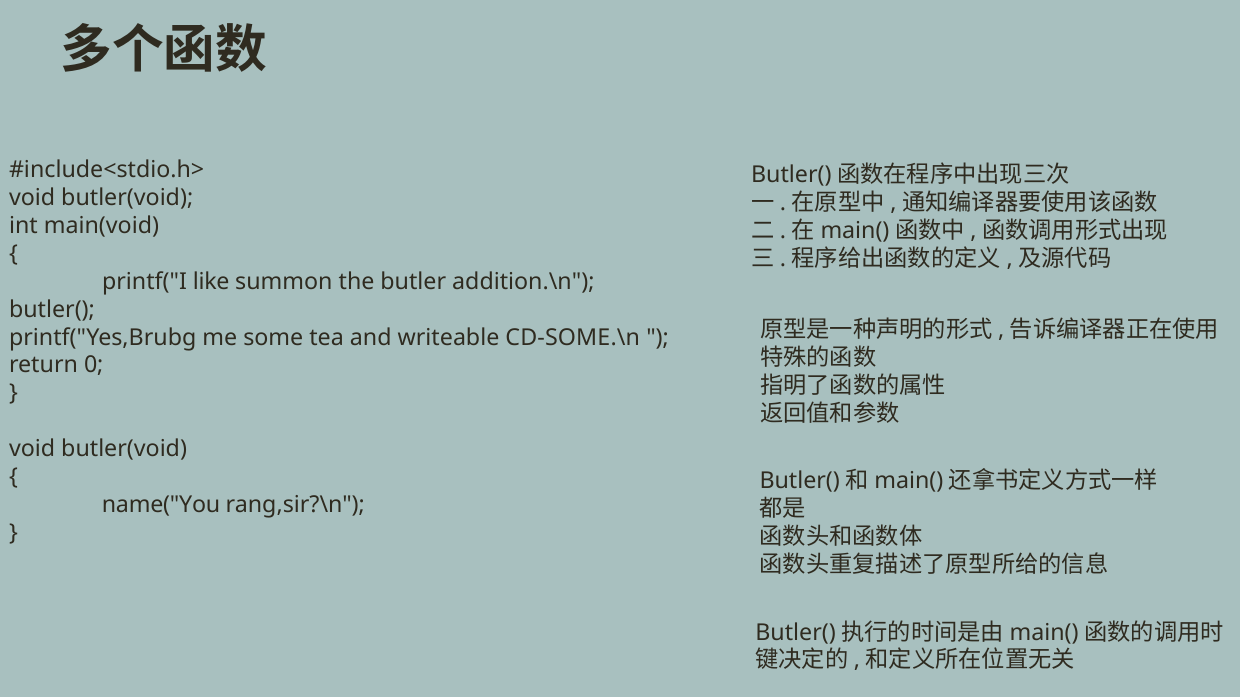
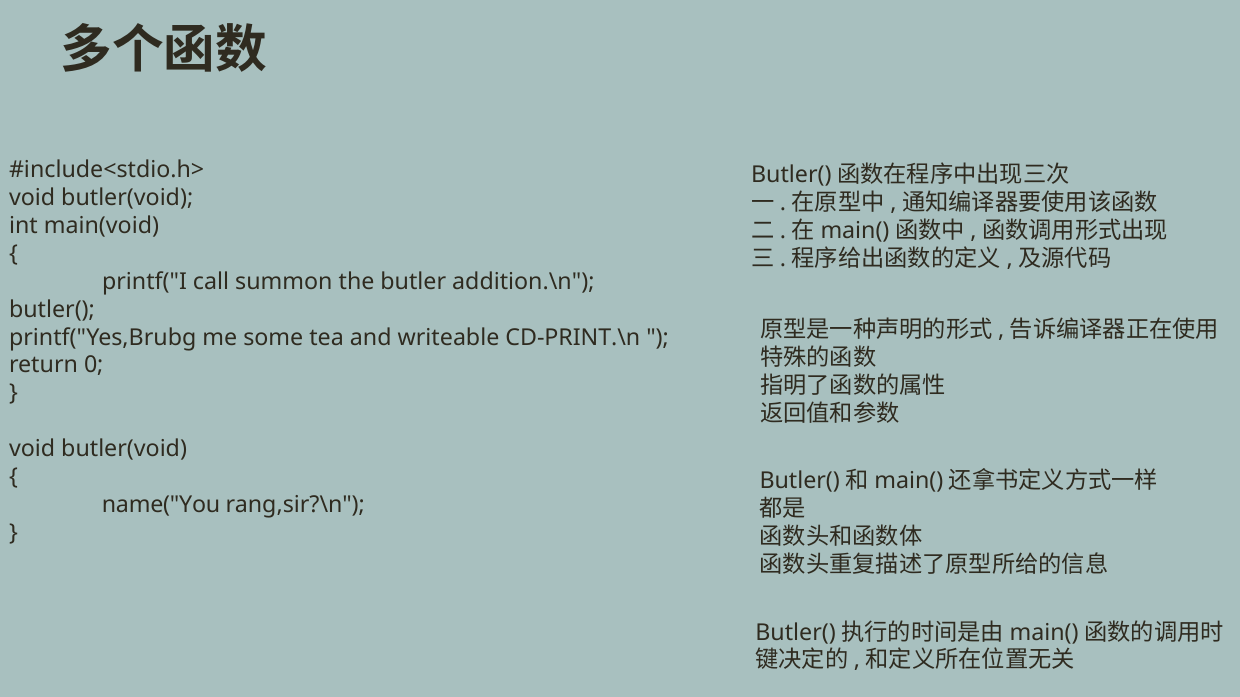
like: like -> call
CD-SOME.\n: CD-SOME.\n -> CD-PRINT.\n
